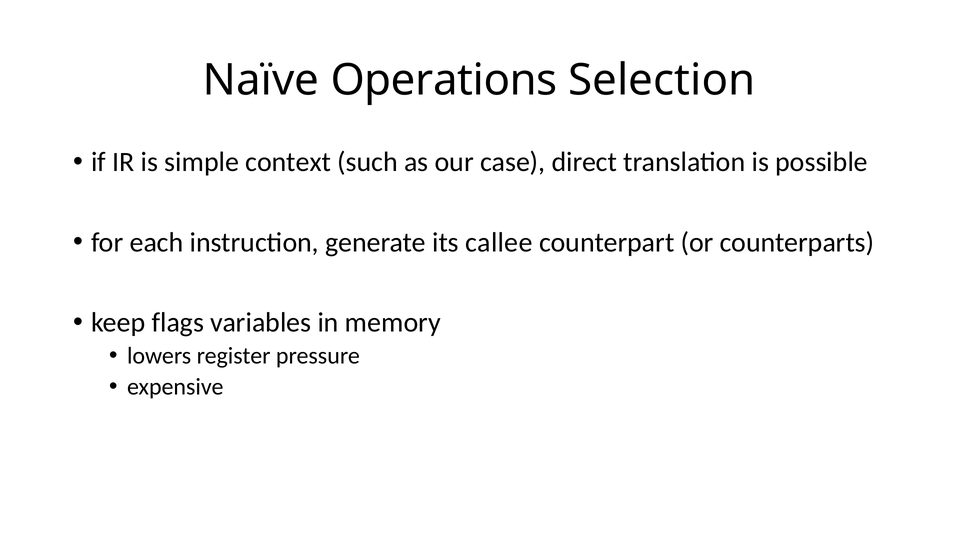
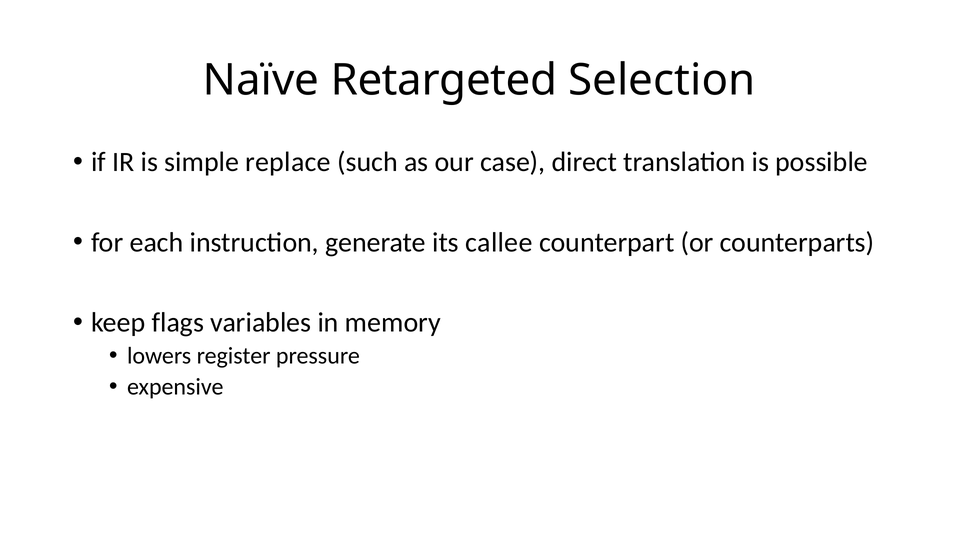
Operations: Operations -> Retargeted
context: context -> replace
